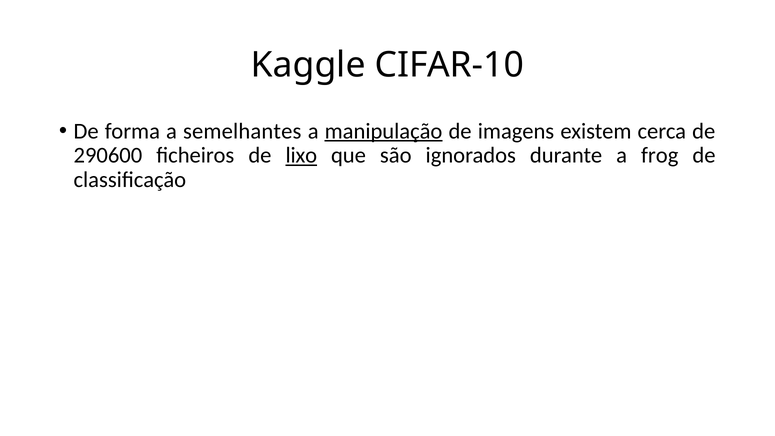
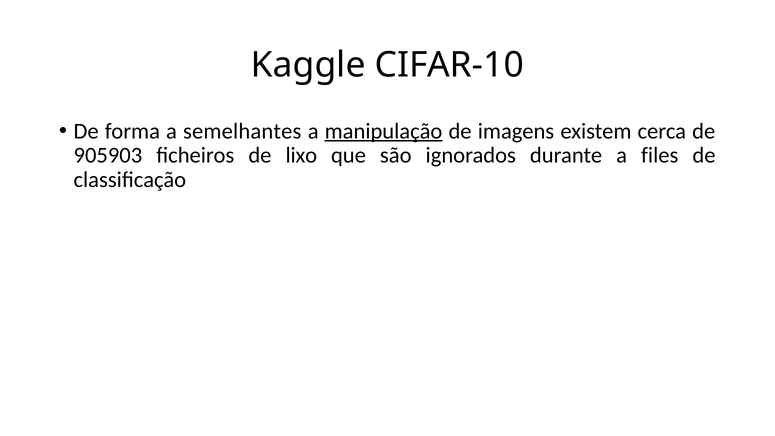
290600: 290600 -> 905903
lixo underline: present -> none
frog: frog -> files
